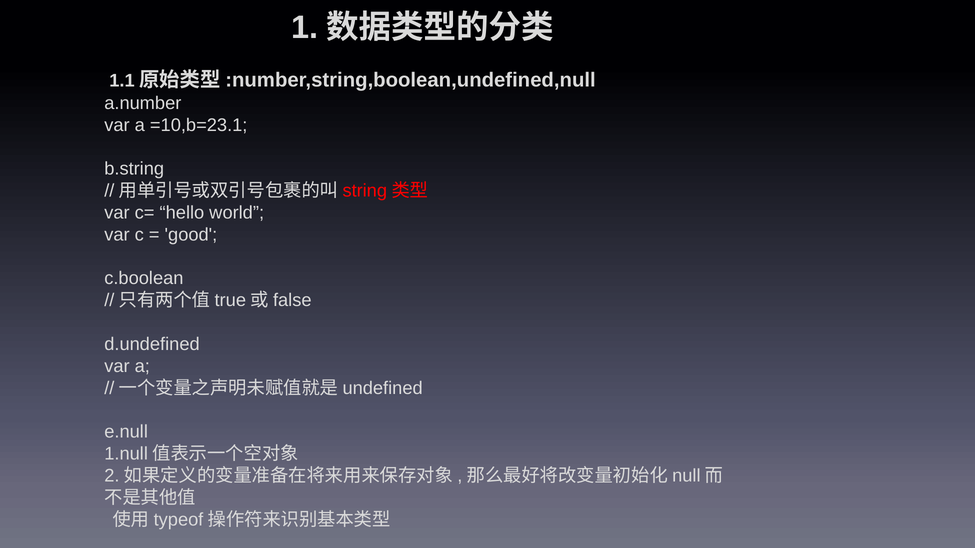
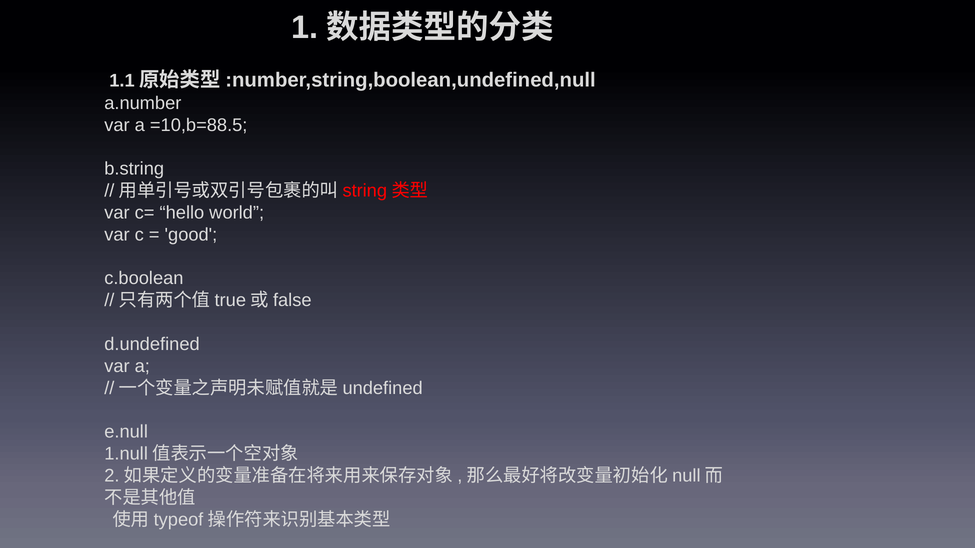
=10,b=23.1: =10,b=23.1 -> =10,b=88.5
